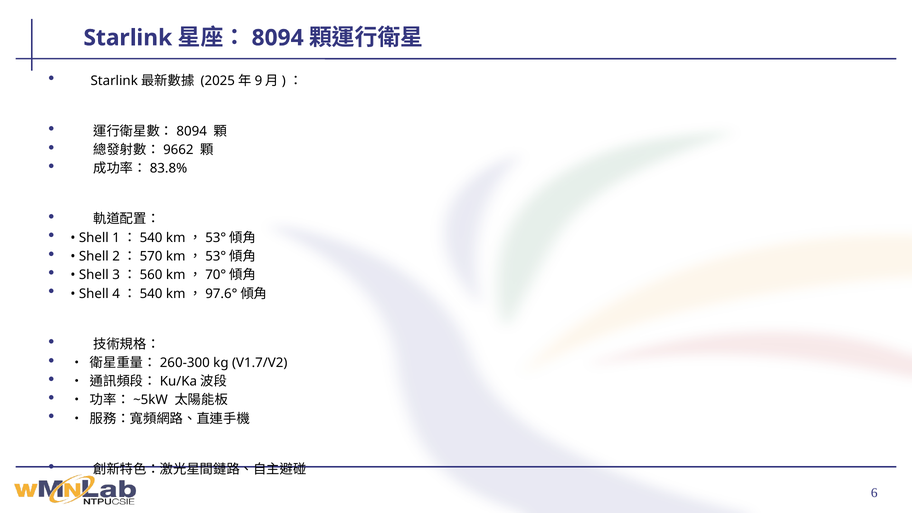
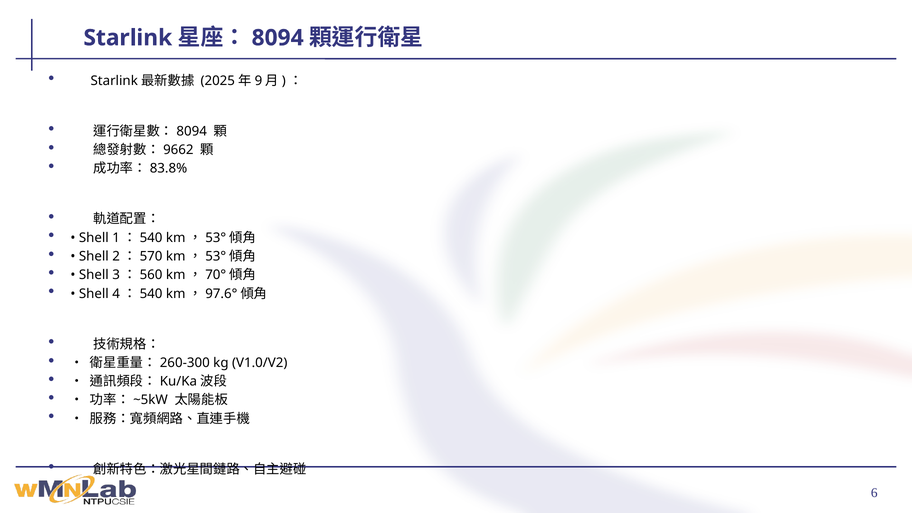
V1.7/V2: V1.7/V2 -> V1.0/V2
